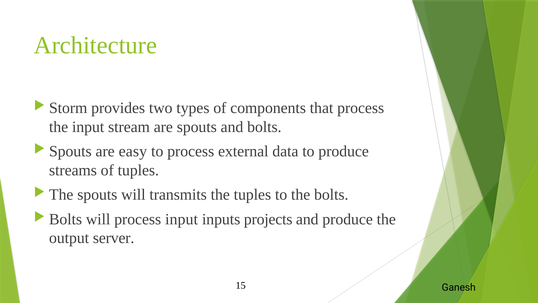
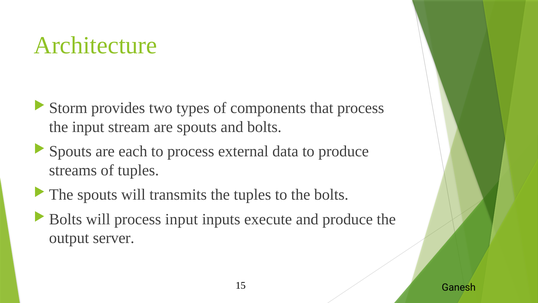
easy: easy -> each
projects: projects -> execute
